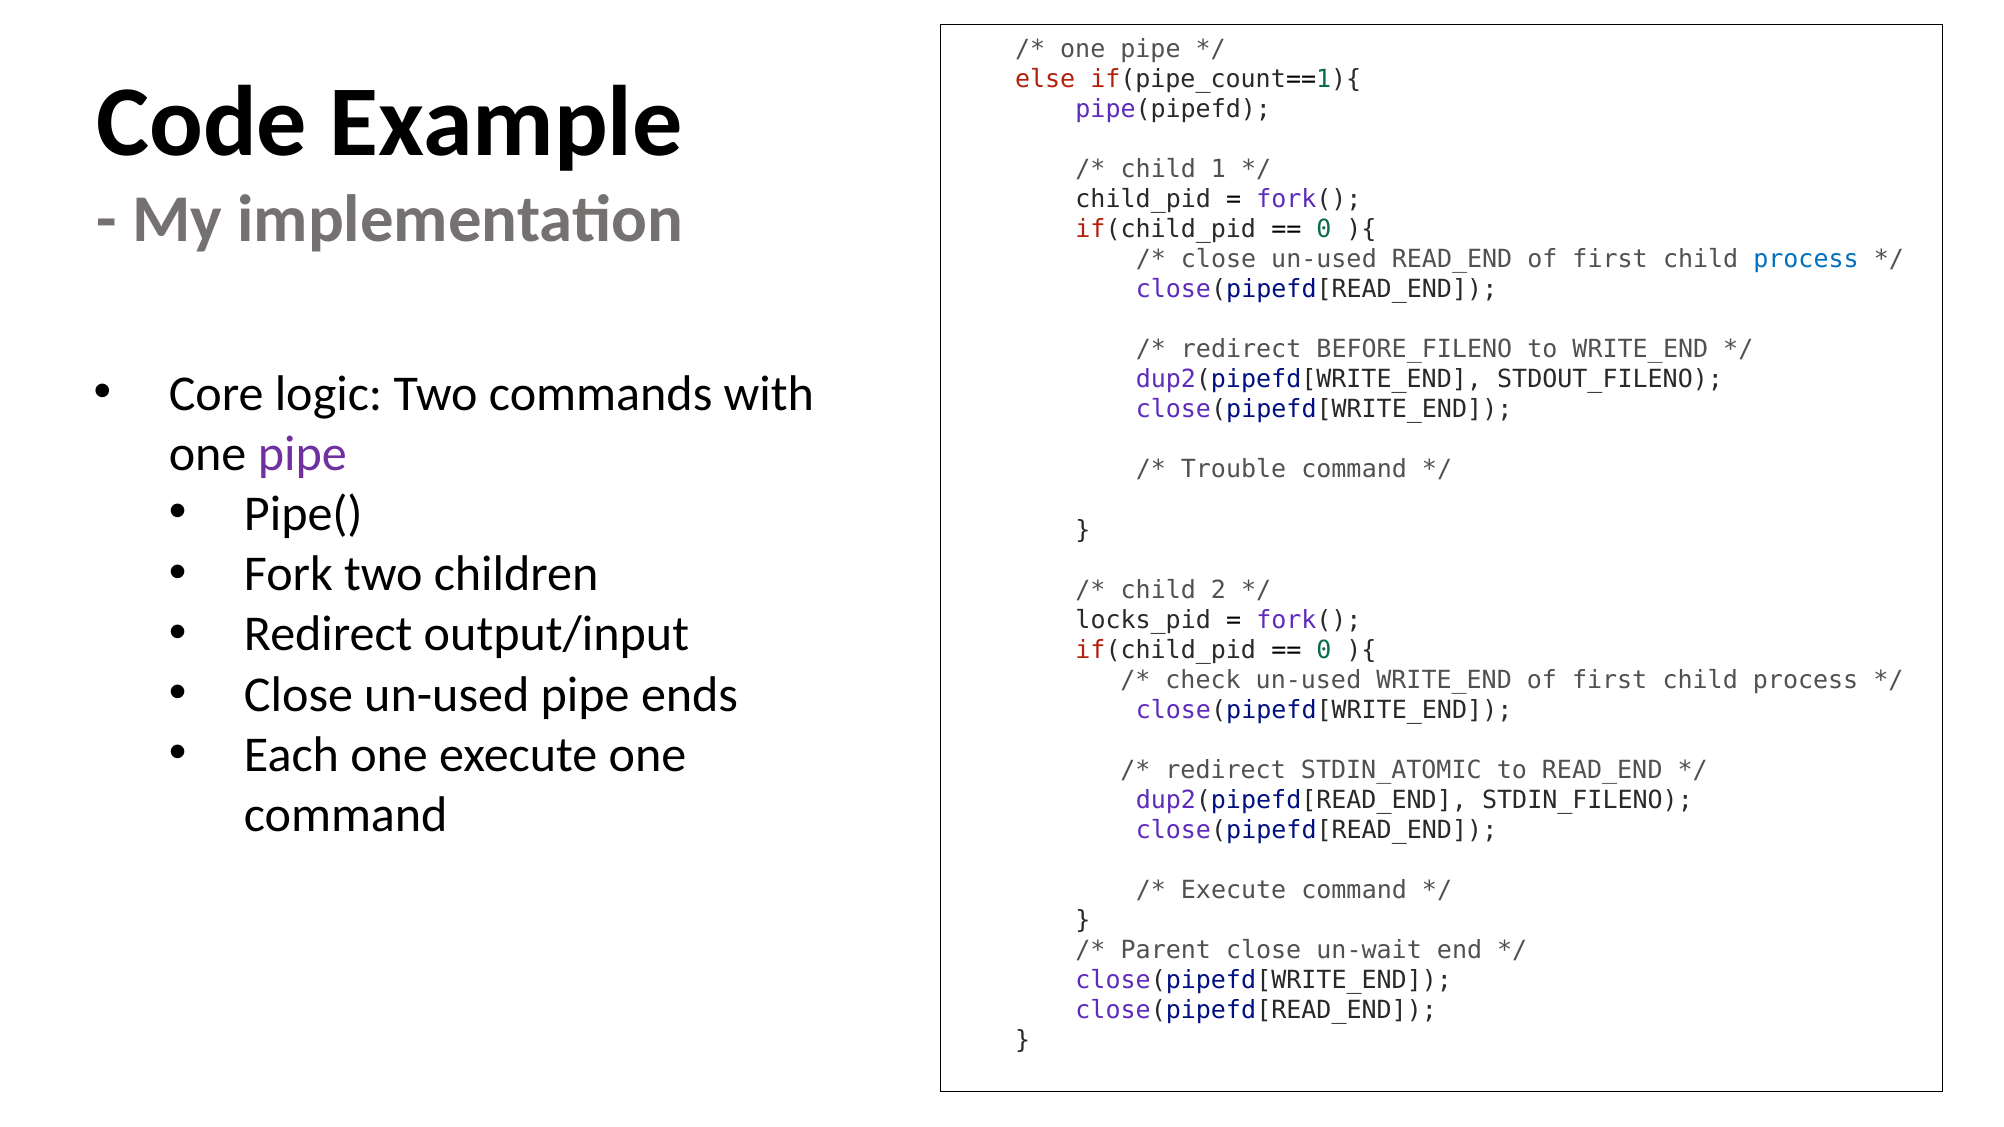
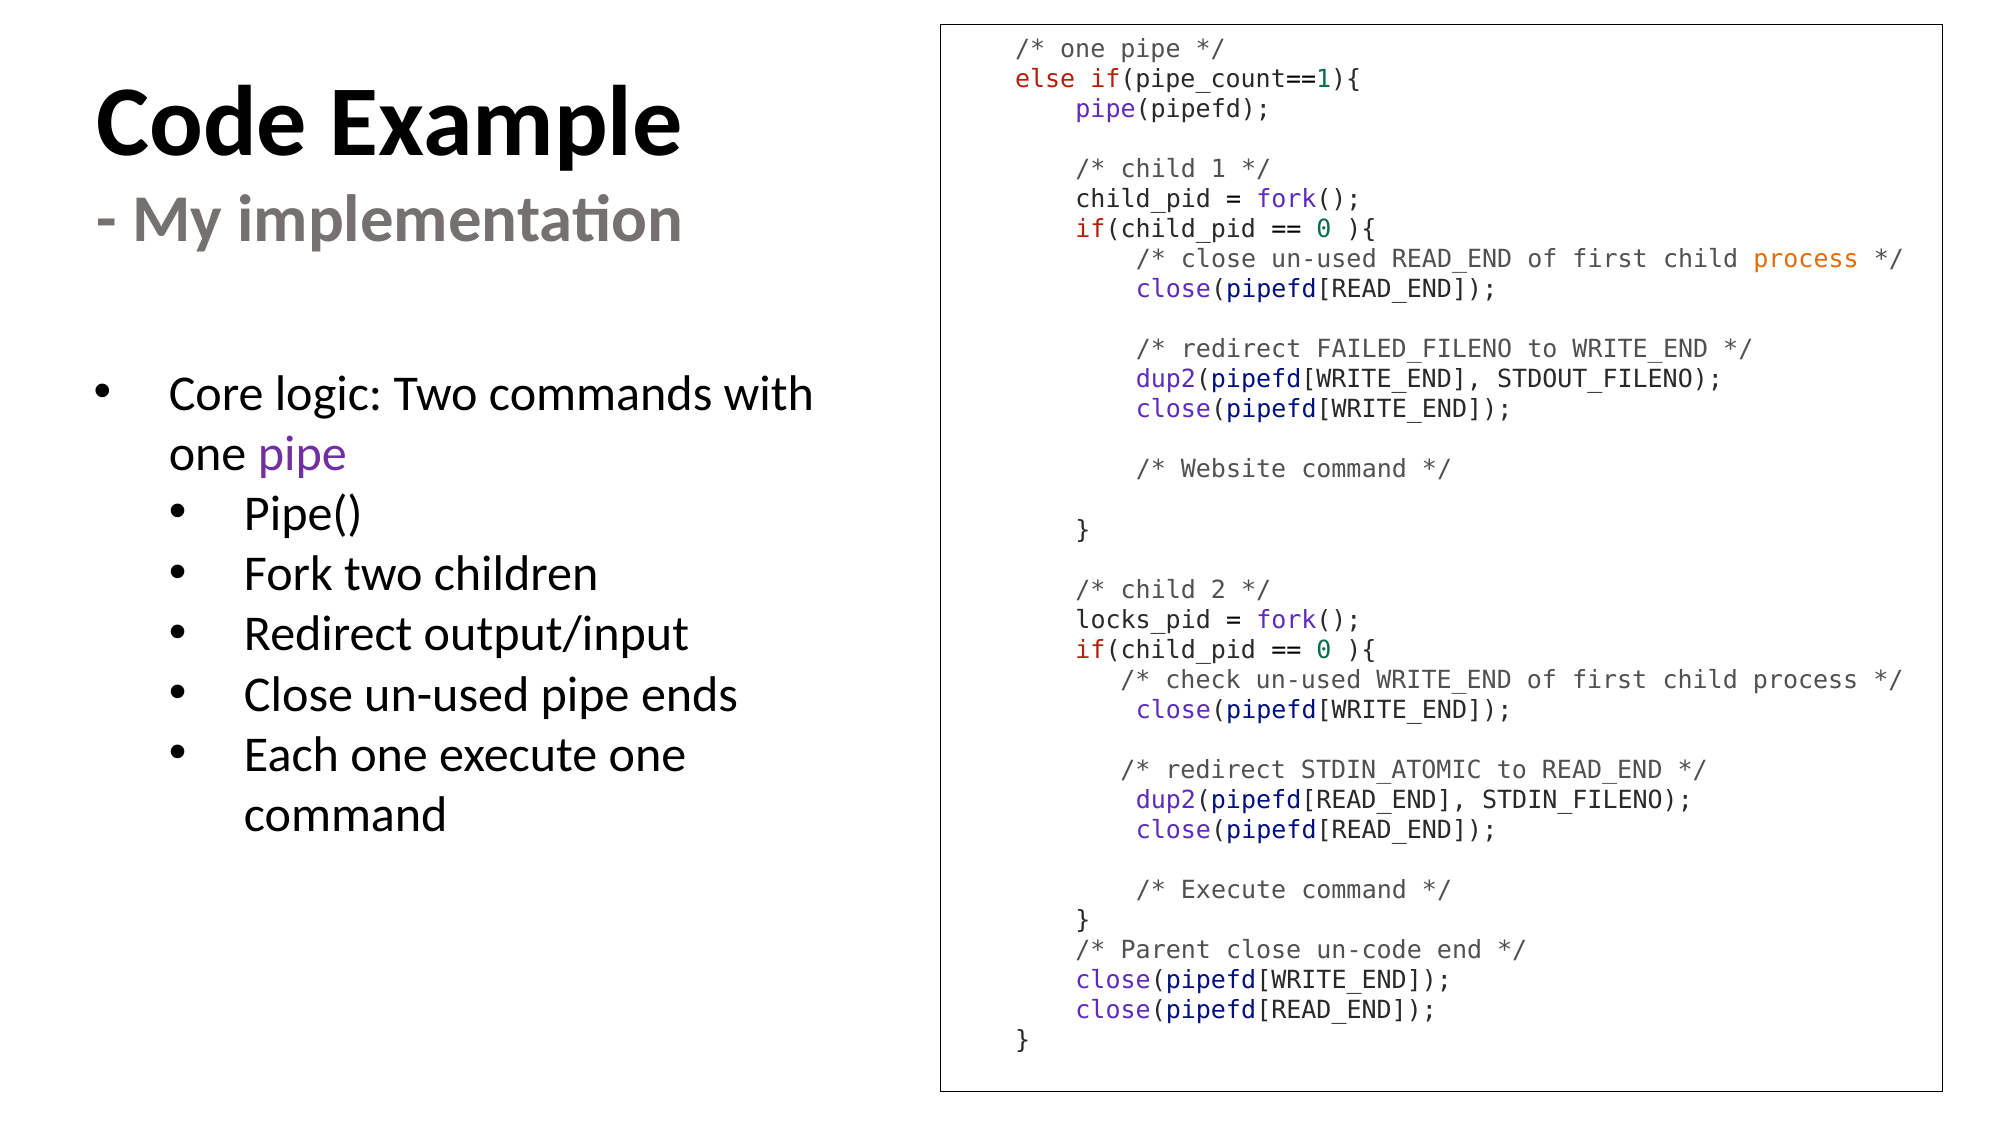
process at (1806, 259) colour: blue -> orange
BEFORE_FILENO: BEFORE_FILENO -> FAILED_FILENO
Trouble: Trouble -> Website
un-wait: un-wait -> un-code
